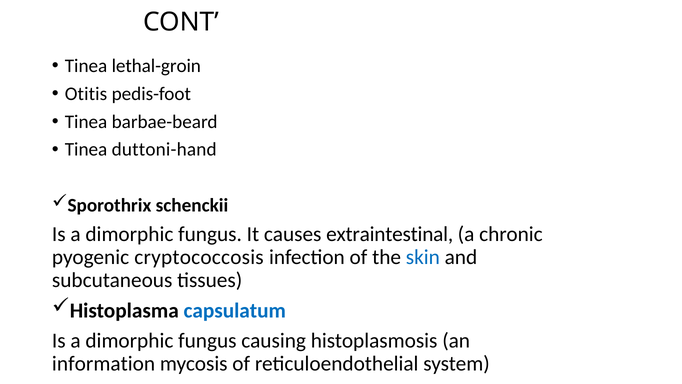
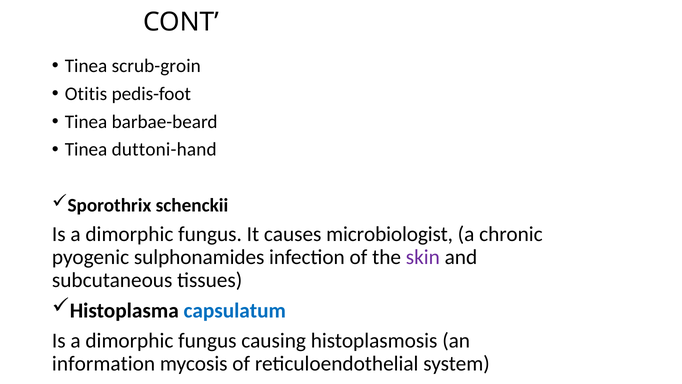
lethal-groin: lethal-groin -> scrub-groin
extraintestinal: extraintestinal -> microbiologist
cryptococcosis: cryptococcosis -> sulphonamides
skin colour: blue -> purple
